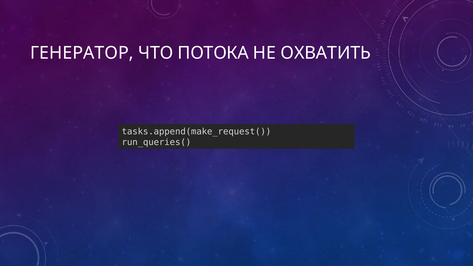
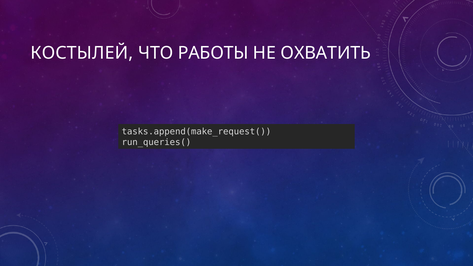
ГЕНЕРАТОР: ГЕНЕРАТОР -> КОСТЫЛЕЙ
ПОТОКА: ПОТОКА -> РАБОТЫ
